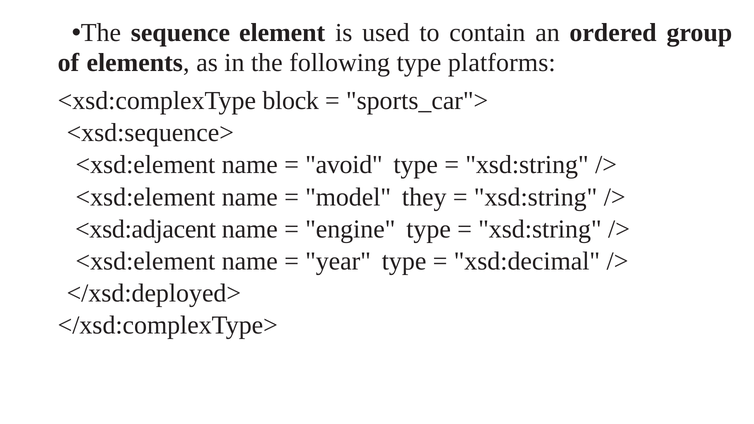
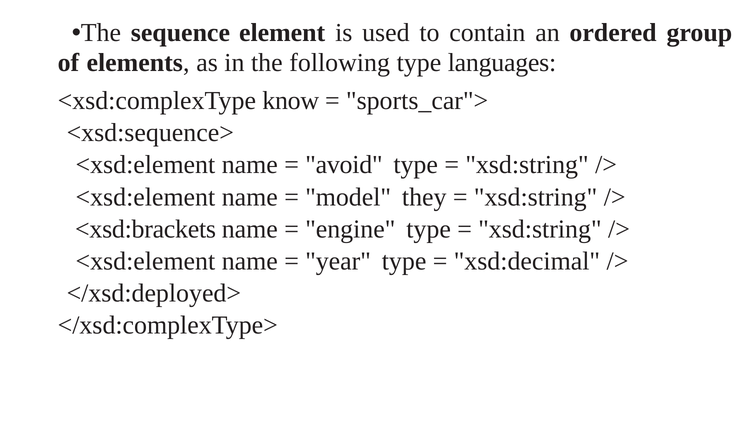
platforms: platforms -> languages
block: block -> know
<xsd:adjacent: <xsd:adjacent -> <xsd:brackets
